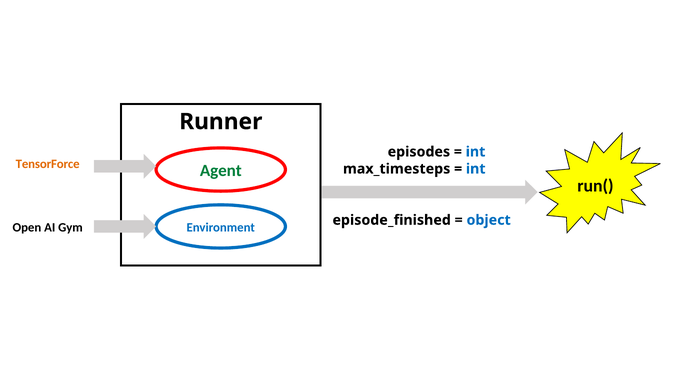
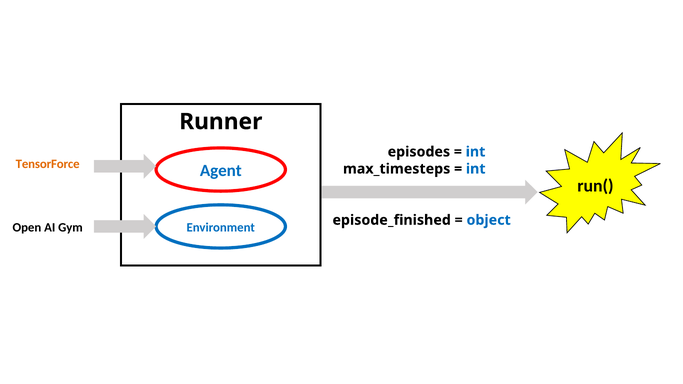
Agent colour: green -> blue
